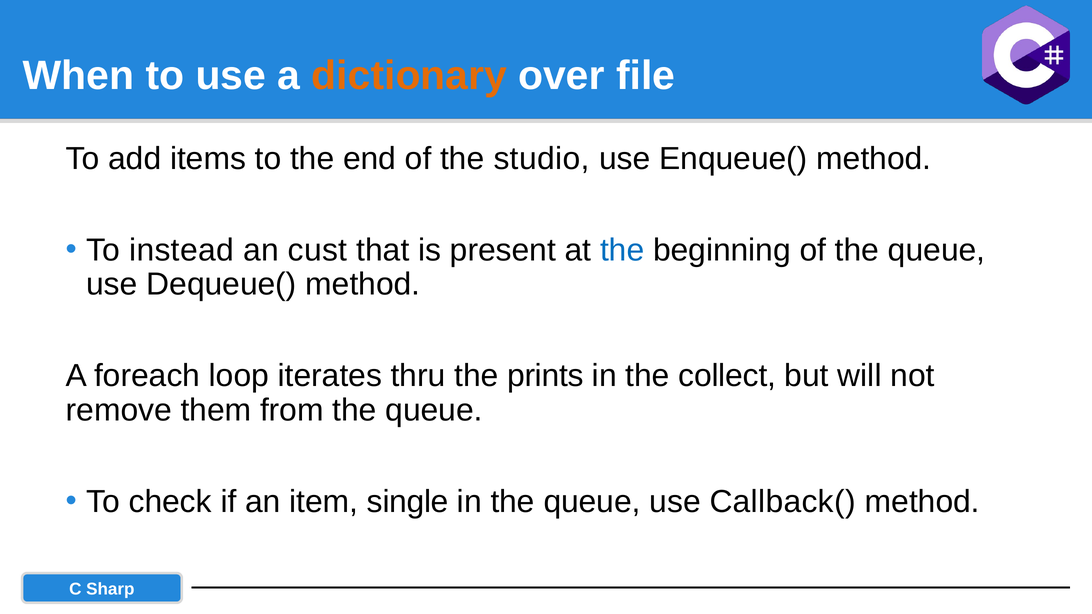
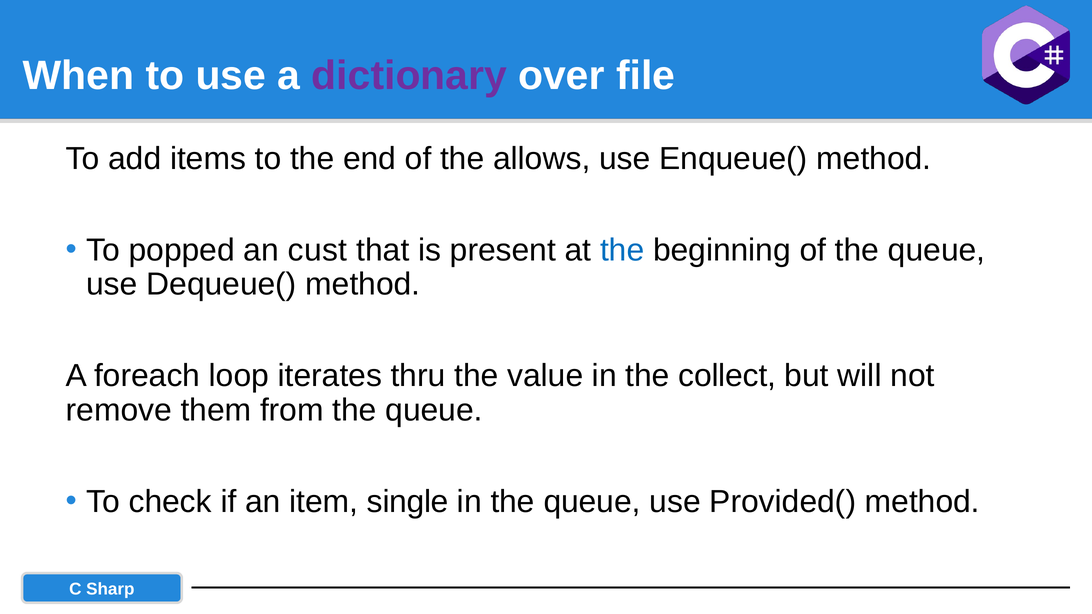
dictionary colour: orange -> purple
studio: studio -> allows
instead: instead -> popped
prints: prints -> value
Callback(: Callback( -> Provided(
